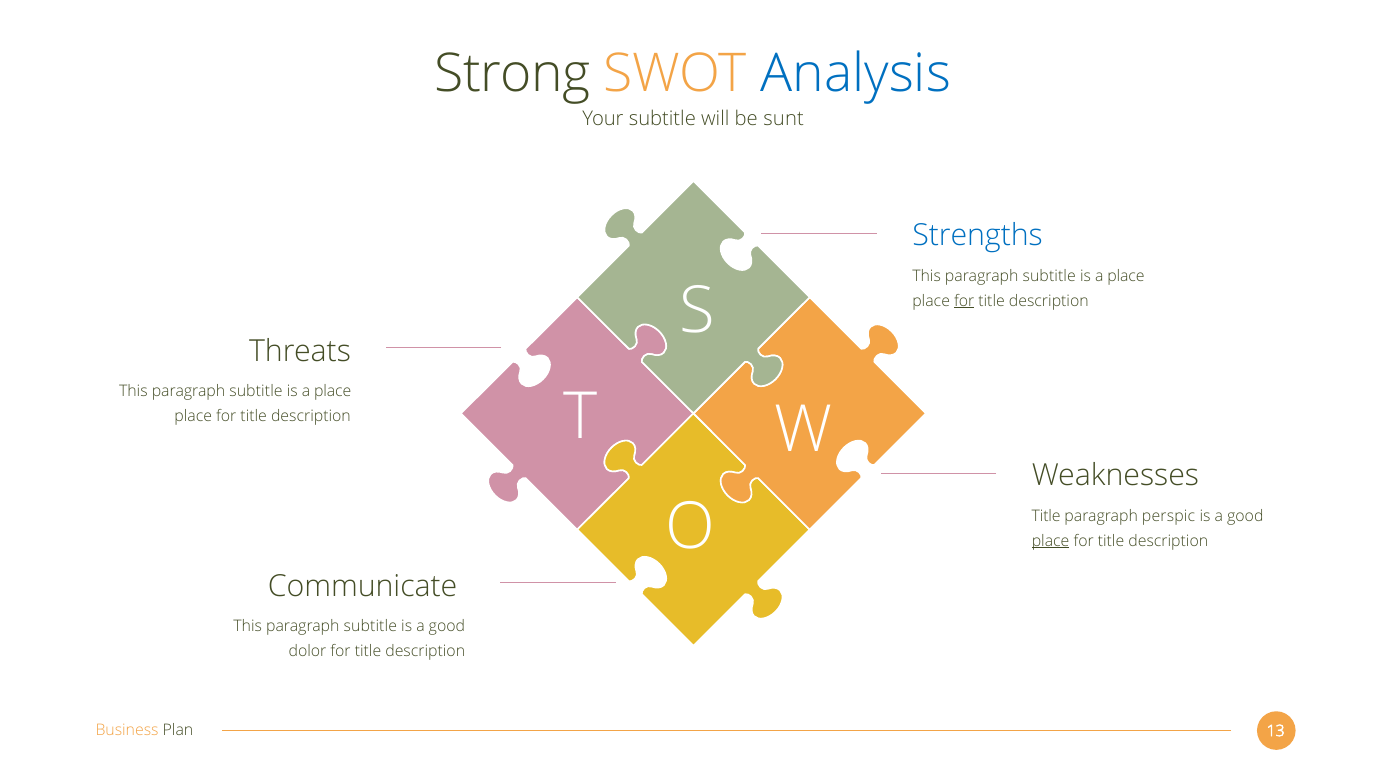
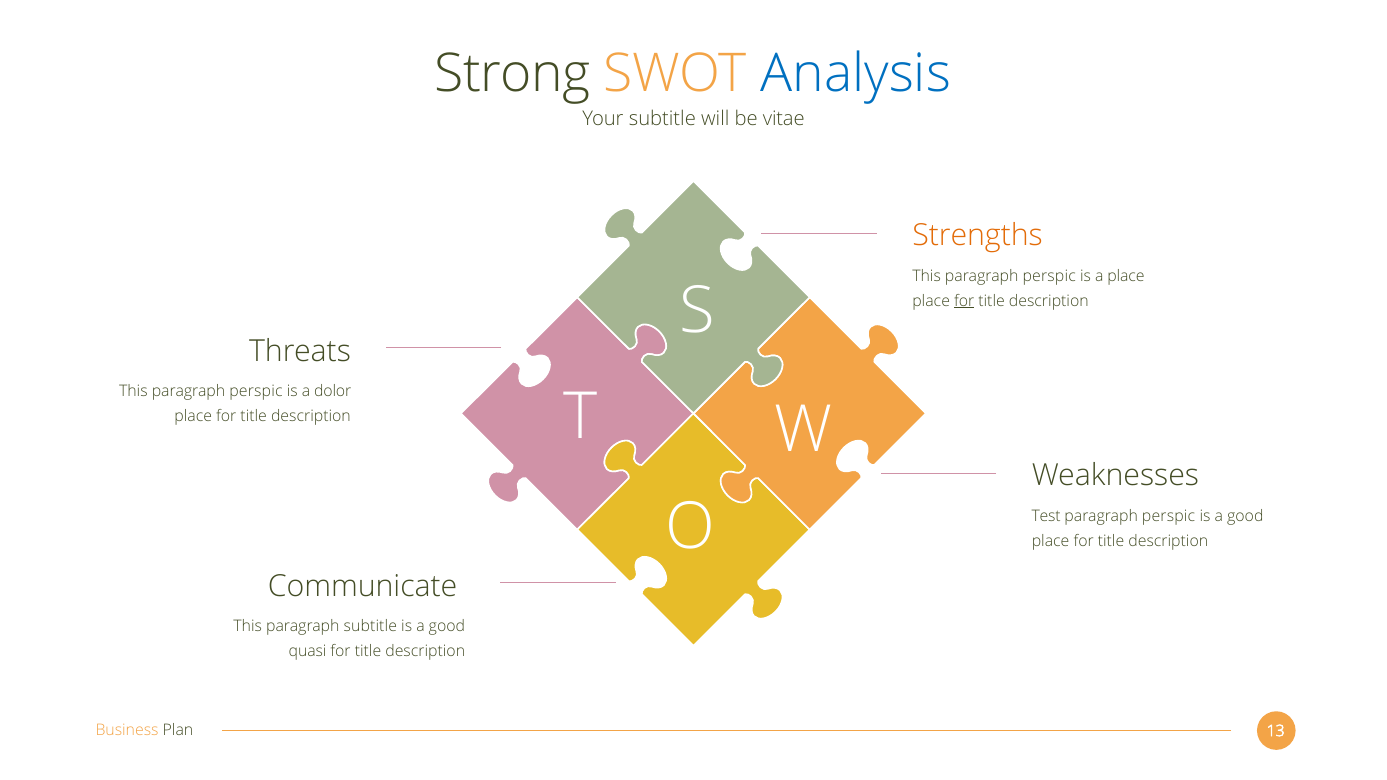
sunt: sunt -> vitae
Strengths colour: blue -> orange
subtitle at (1049, 276): subtitle -> perspic
subtitle at (256, 392): subtitle -> perspic
place at (333, 392): place -> dolor
Title at (1046, 516): Title -> Test
place at (1051, 541) underline: present -> none
dolor: dolor -> quasi
